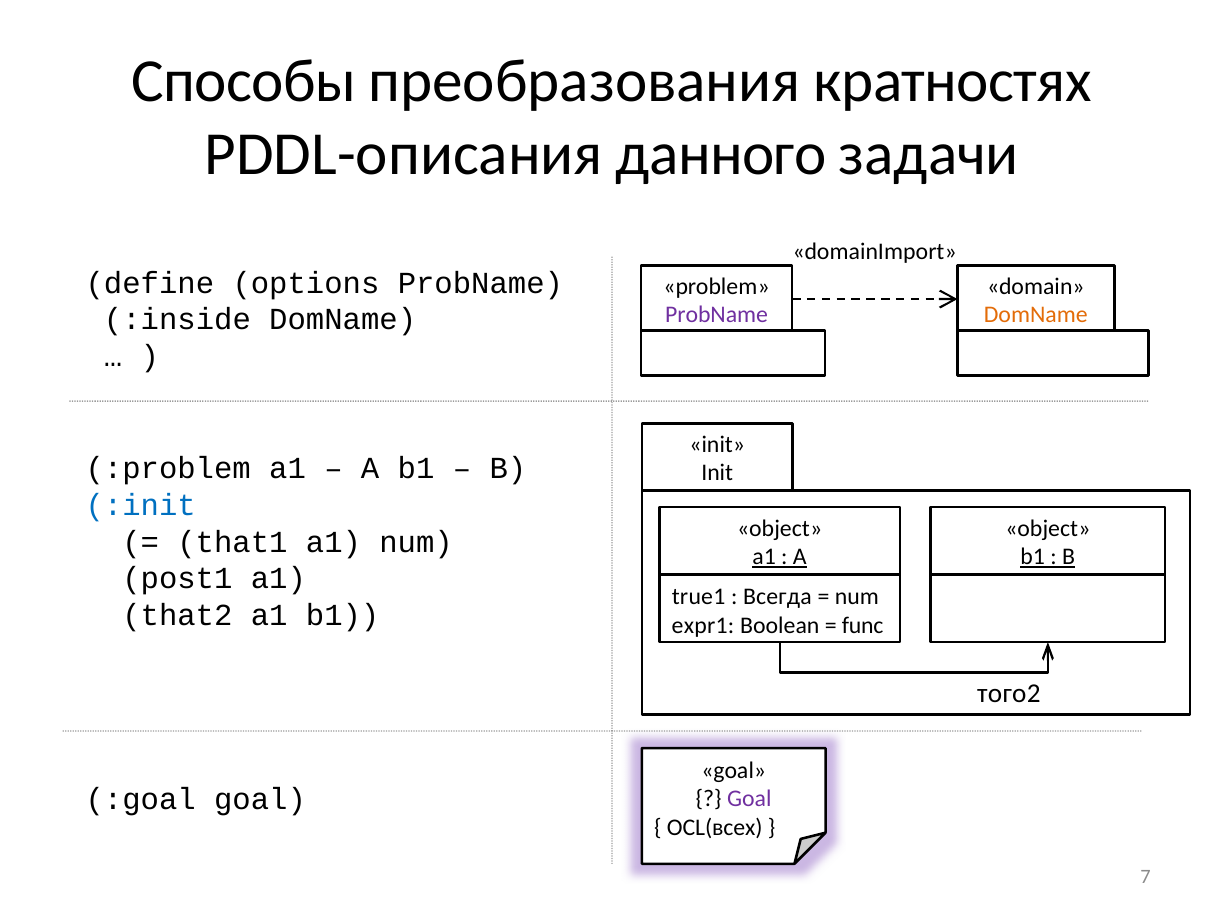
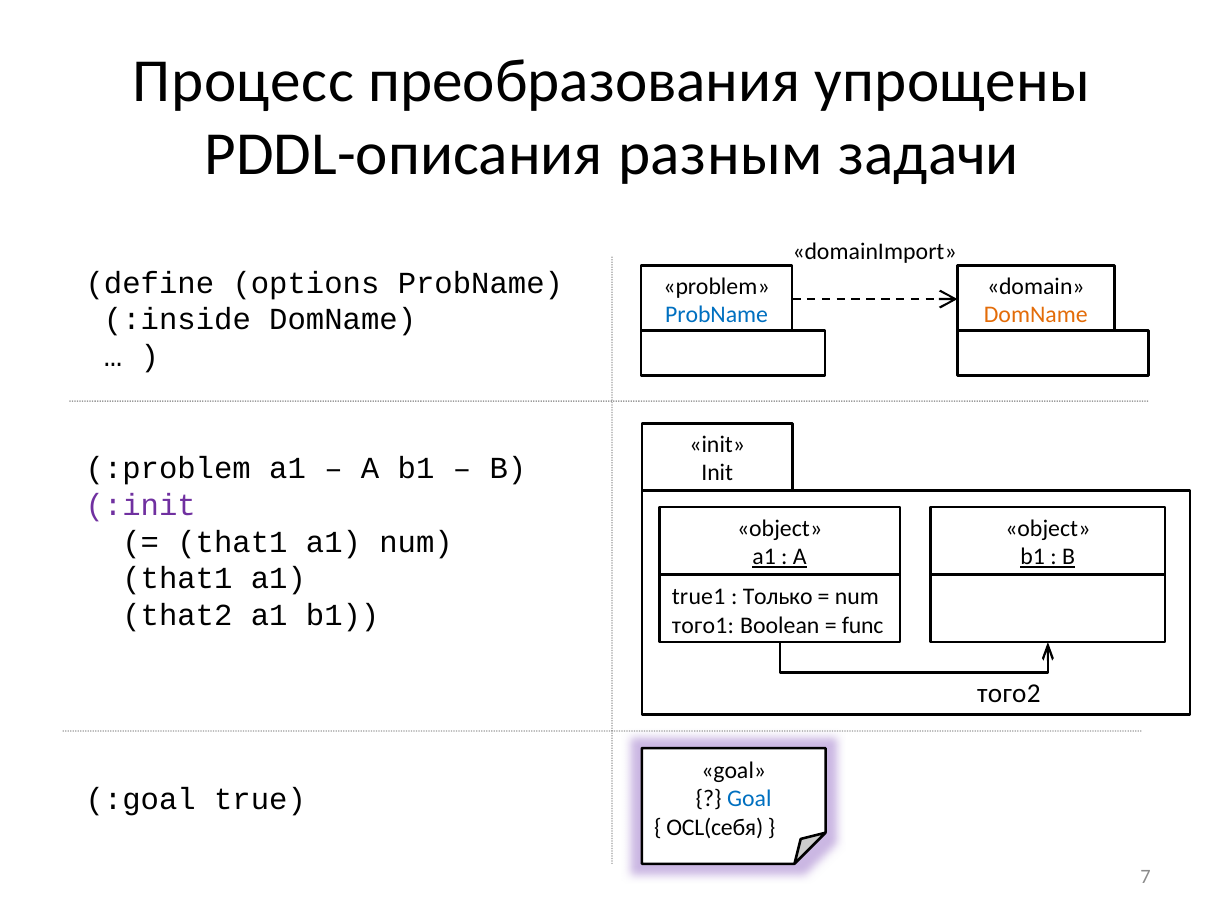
Способы: Способы -> Процесс
кратностях: кратностях -> упрощены
данного: данного -> разным
ProbName at (717, 315) colour: purple -> blue
:init colour: blue -> purple
post1 at (177, 579): post1 -> that1
Всегда: Всегда -> Только
expr1: expr1 -> того1
:goal goal: goal -> true
Goal at (749, 799) colour: purple -> blue
OCL(всех: OCL(всех -> OCL(себя
